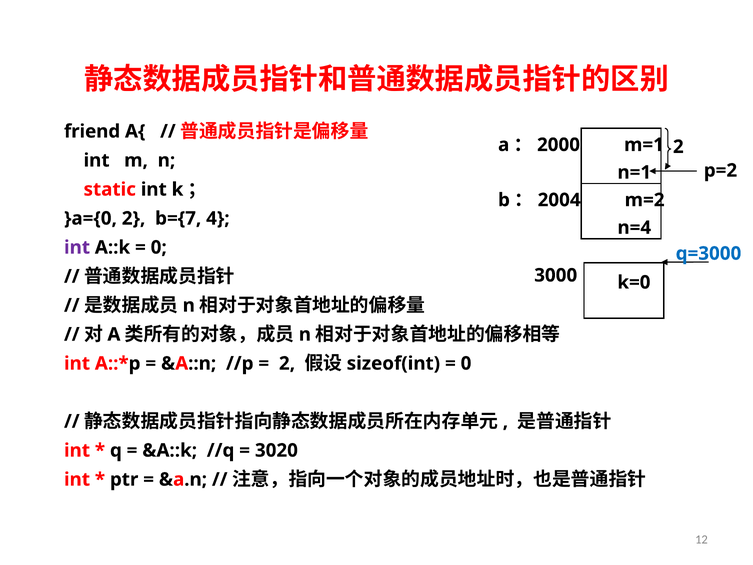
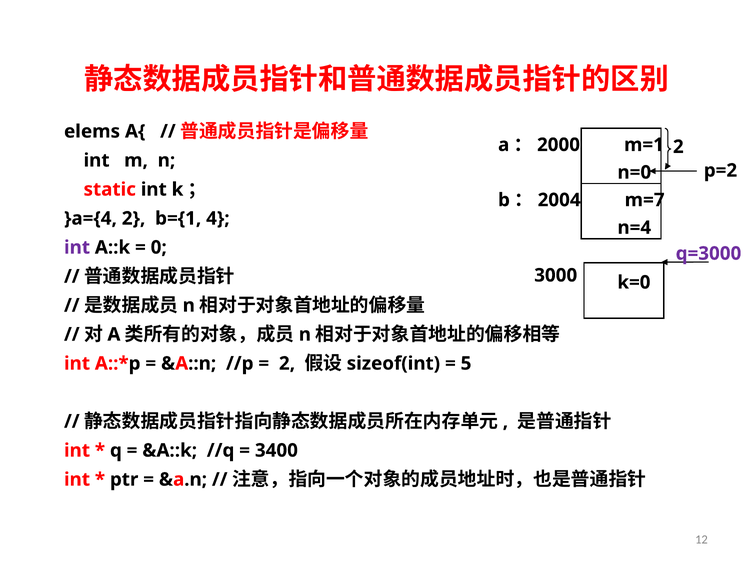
friend: friend -> elems
n=1: n=1 -> n=0
m=2: m=2 -> m=7
}a={0: }a={0 -> }a={4
b={7: b={7 -> b={1
q=3000 colour: blue -> purple
0 at (466, 363): 0 -> 5
3020: 3020 -> 3400
